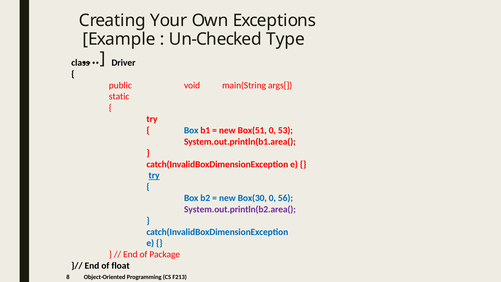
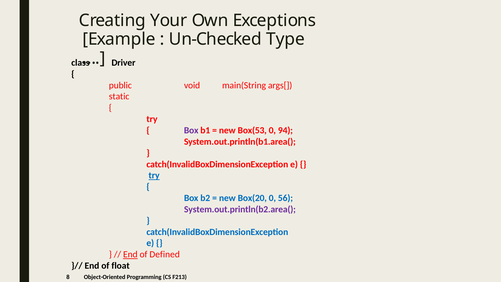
Box at (191, 130) colour: blue -> purple
Box(51: Box(51 -> Box(53
53: 53 -> 94
Box(30: Box(30 -> Box(20
End at (130, 254) underline: none -> present
Package: Package -> Defined
